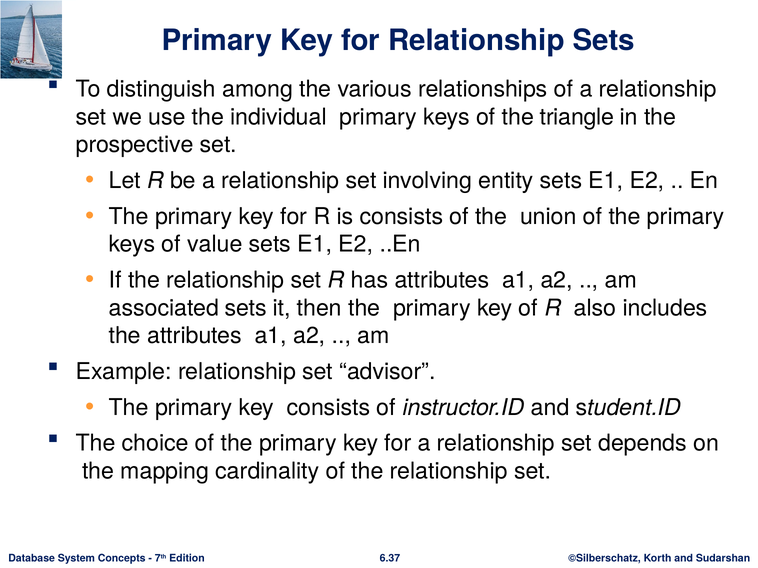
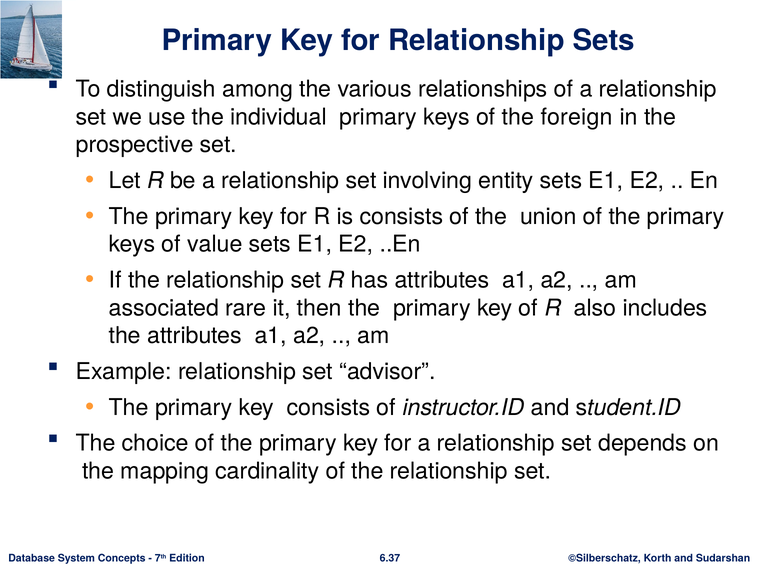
triangle: triangle -> foreign
associated sets: sets -> rare
